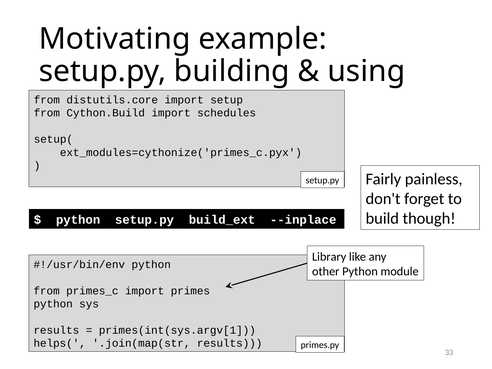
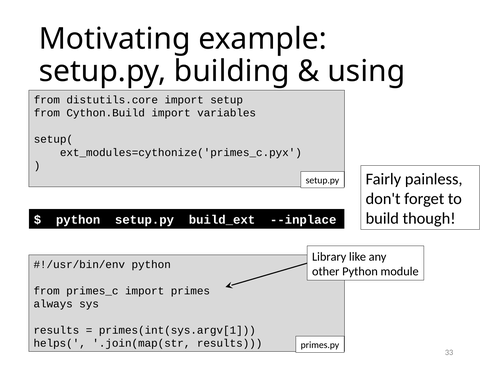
schedules: schedules -> variables
python at (53, 304): python -> always
